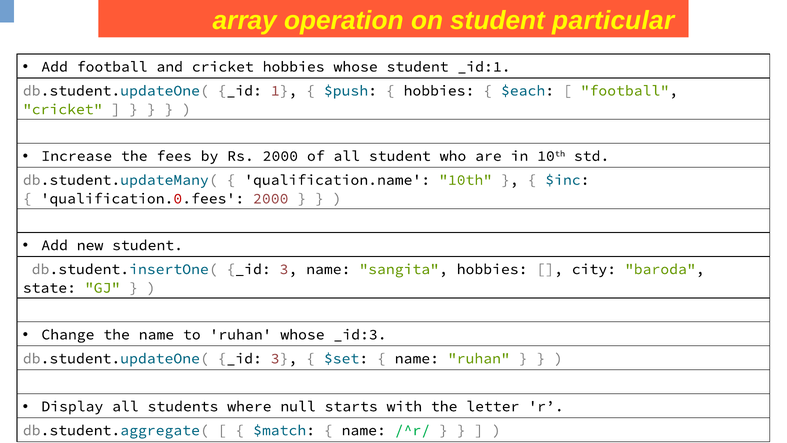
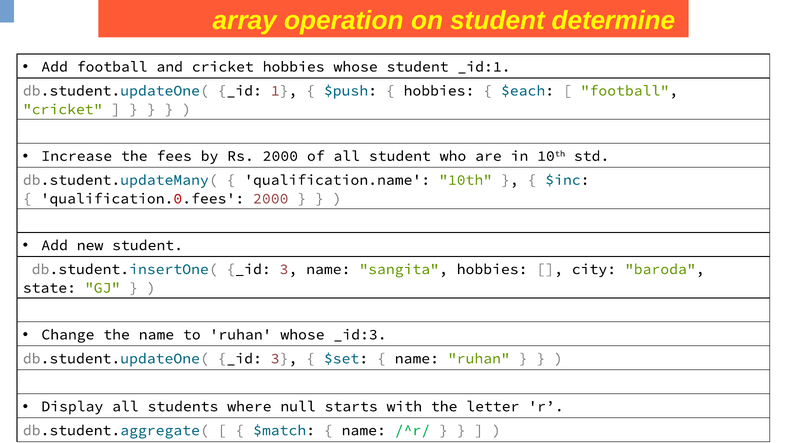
particular: particular -> determine
